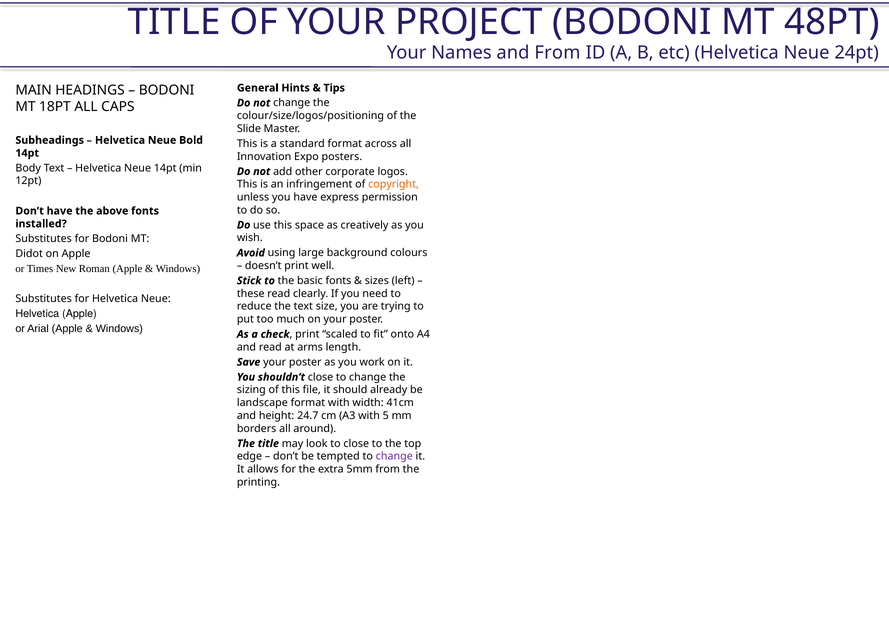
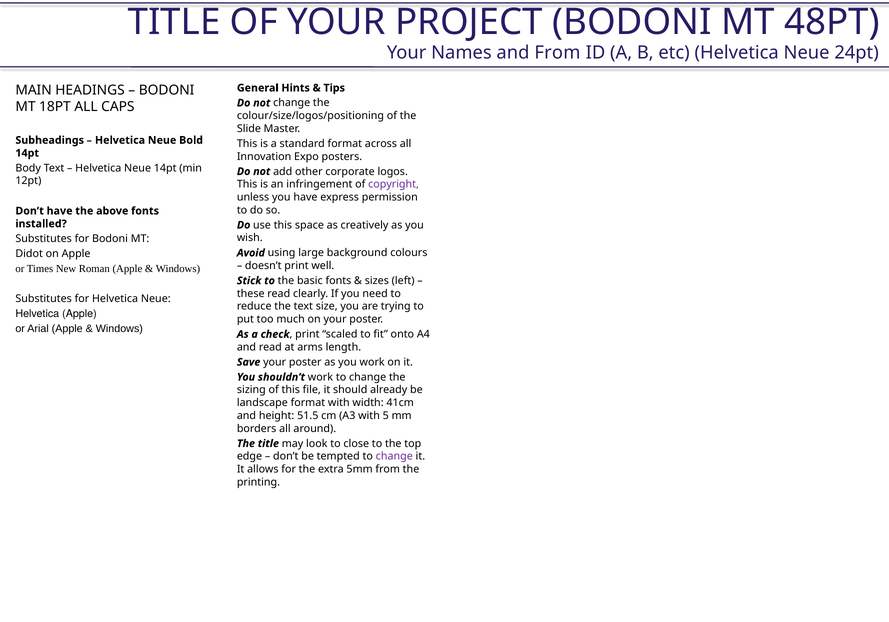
copyright colour: orange -> purple
shouldn’t close: close -> work
24.7: 24.7 -> 51.5
